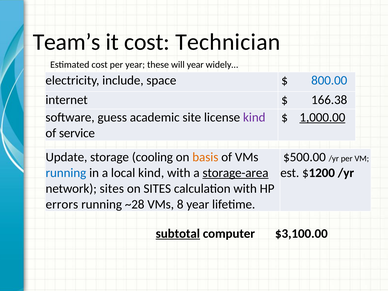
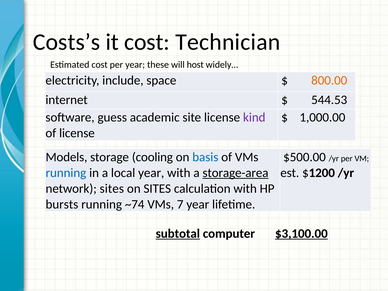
Team’s: Team’s -> Costs’s
will year: year -> host
800.00 colour: blue -> orange
166.38: 166.38 -> 544.53
1,000.00 underline: present -> none
of service: service -> license
Update: Update -> Models
basis colour: orange -> blue
local kind: kind -> year
errors: errors -> bursts
~28: ~28 -> ~74
8: 8 -> 7
$3,100.00 underline: none -> present
